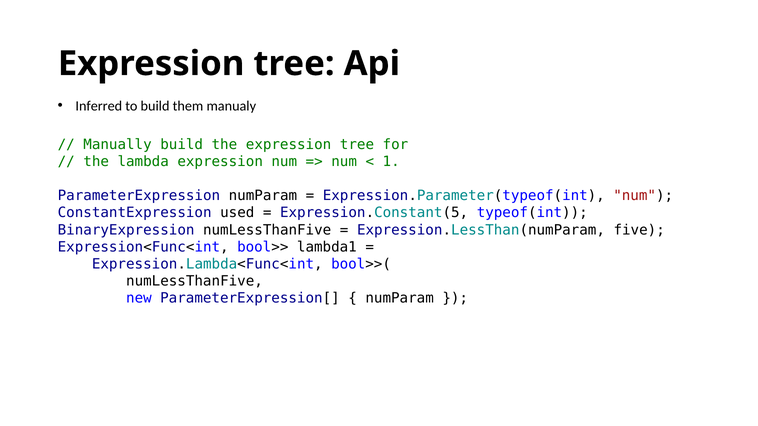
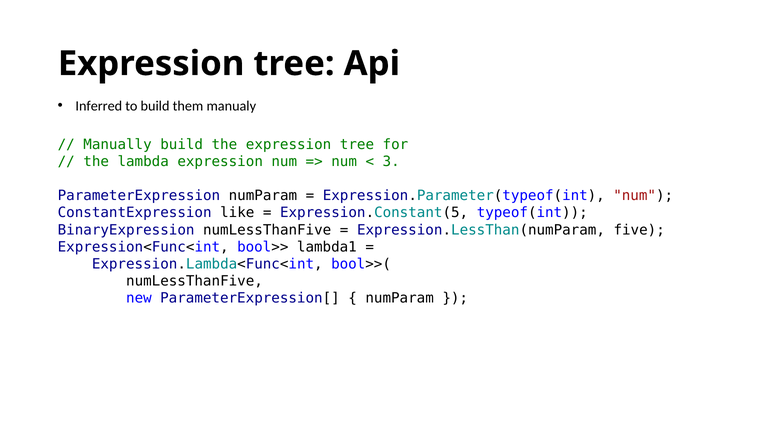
1: 1 -> 3
used: used -> like
